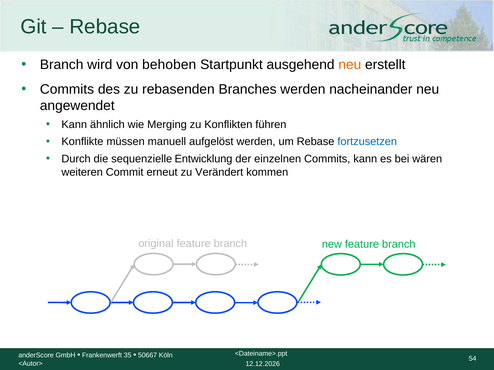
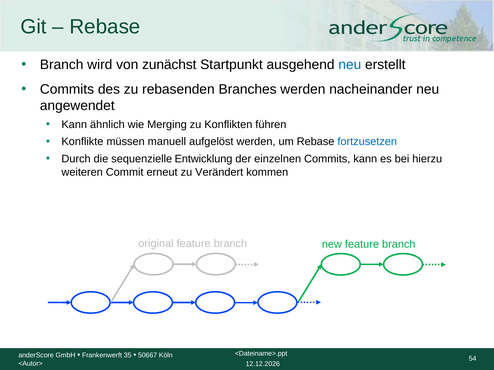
behoben: behoben -> zunächst
neu at (350, 65) colour: orange -> blue
wären: wären -> hierzu
